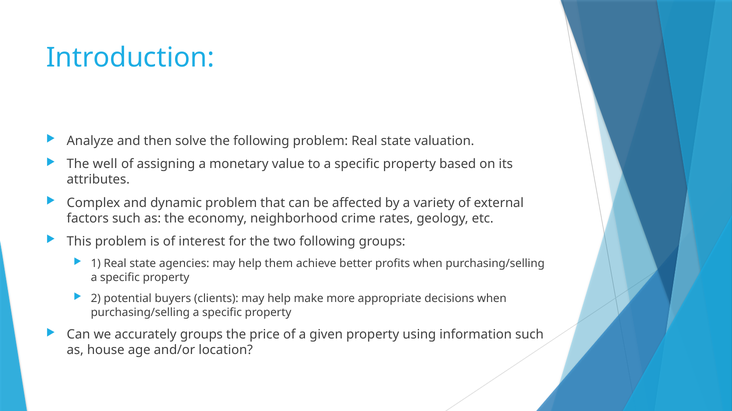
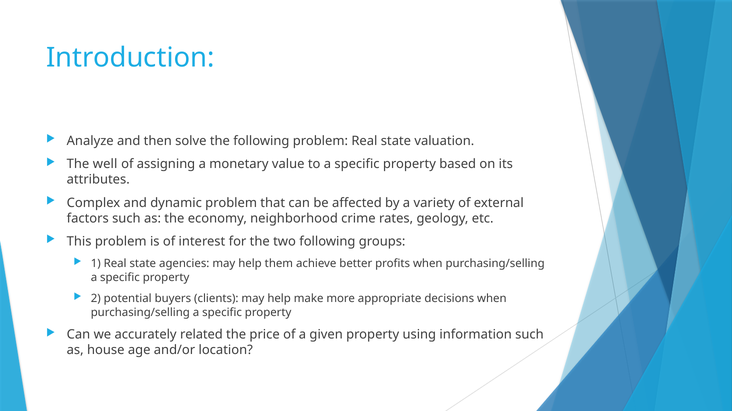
accurately groups: groups -> related
